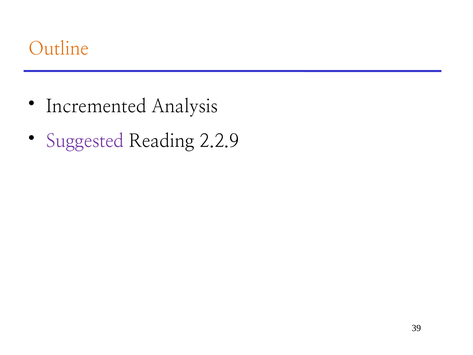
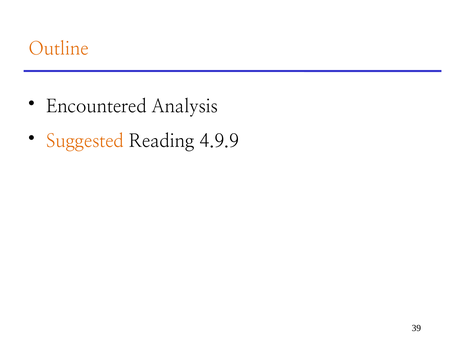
Incremented: Incremented -> Encountered
Suggested colour: purple -> orange
2.2.9: 2.2.9 -> 4.9.9
